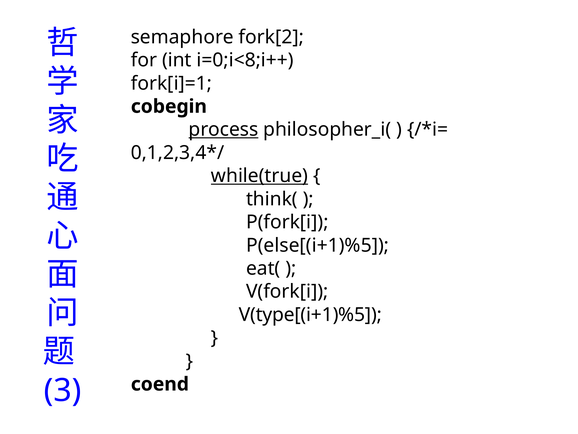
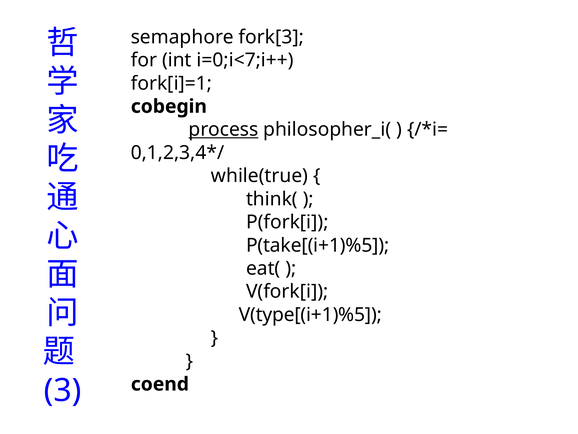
fork[2: fork[2 -> fork[3
i=0;i<8;i++: i=0;i<8;i++ -> i=0;i<7;i++
while(true underline: present -> none
P(else[(i+1)%5: P(else[(i+1)%5 -> P(take[(i+1)%5
